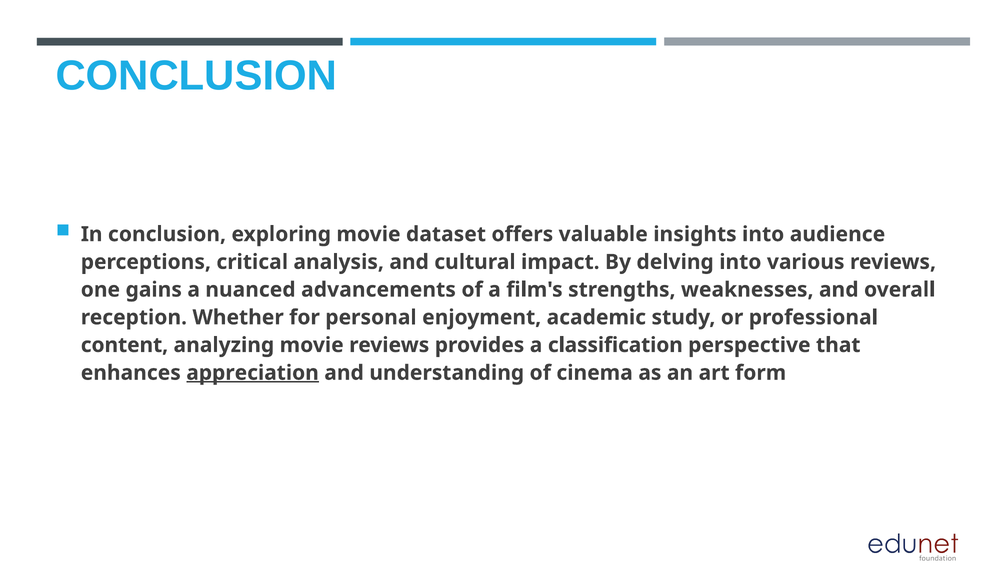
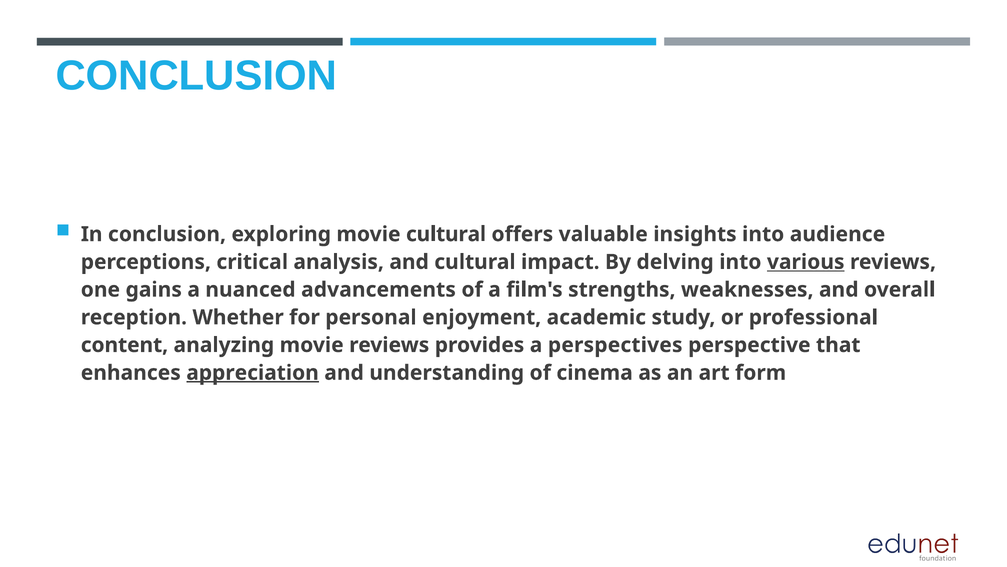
movie dataset: dataset -> cultural
various underline: none -> present
classification: classification -> perspectives
